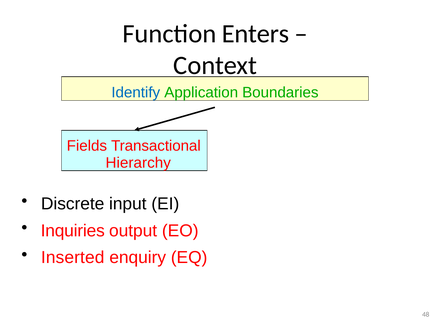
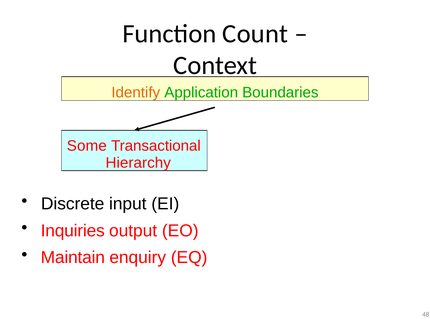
Enters: Enters -> Count
Identify colour: blue -> orange
Fields: Fields -> Some
Inserted: Inserted -> Maintain
